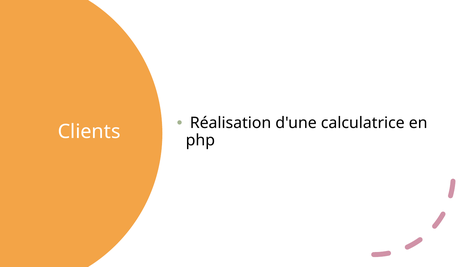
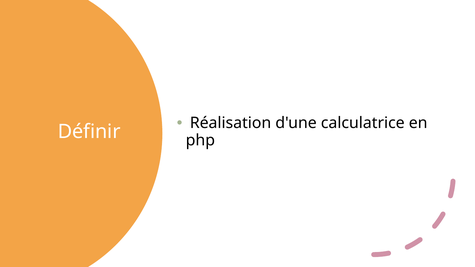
Clients: Clients -> Définir
